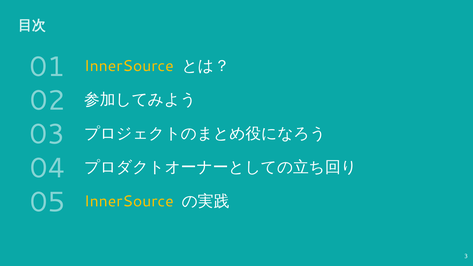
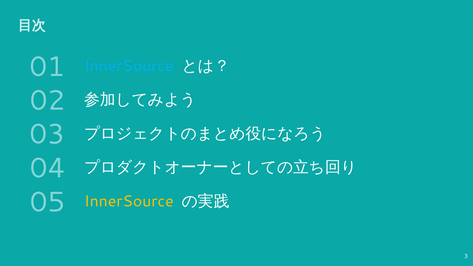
InnerSource at (129, 66) colour: yellow -> light blue
